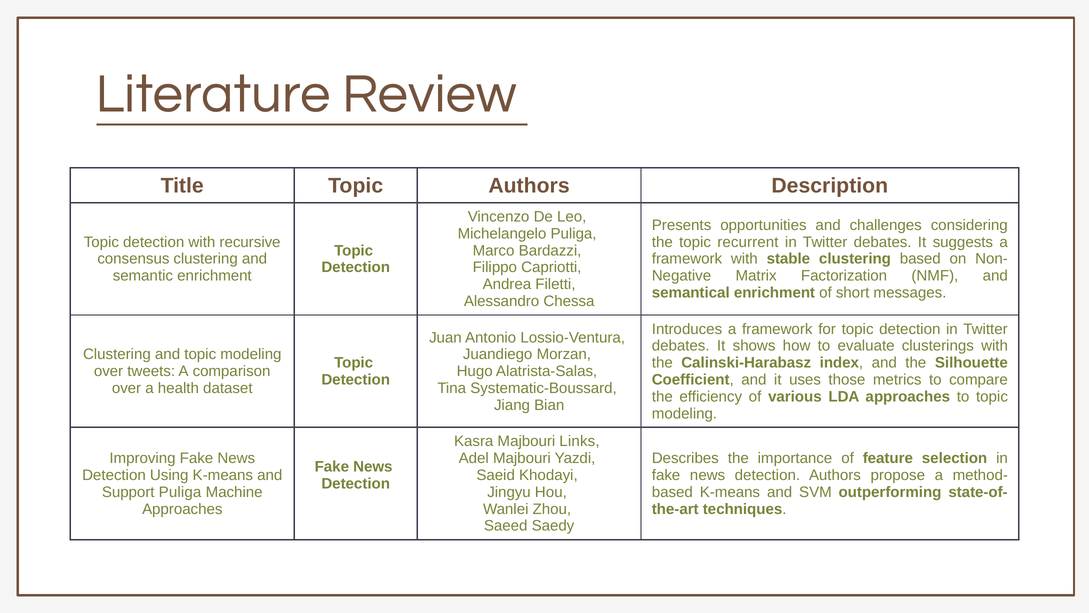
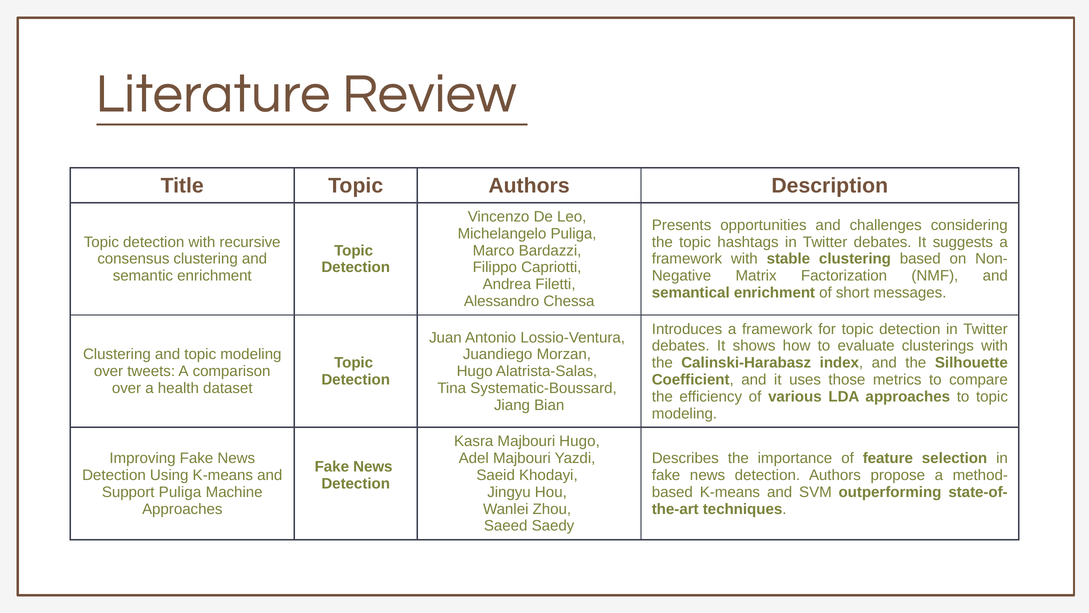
recurrent: recurrent -> hashtags
Majbouri Links: Links -> Hugo
